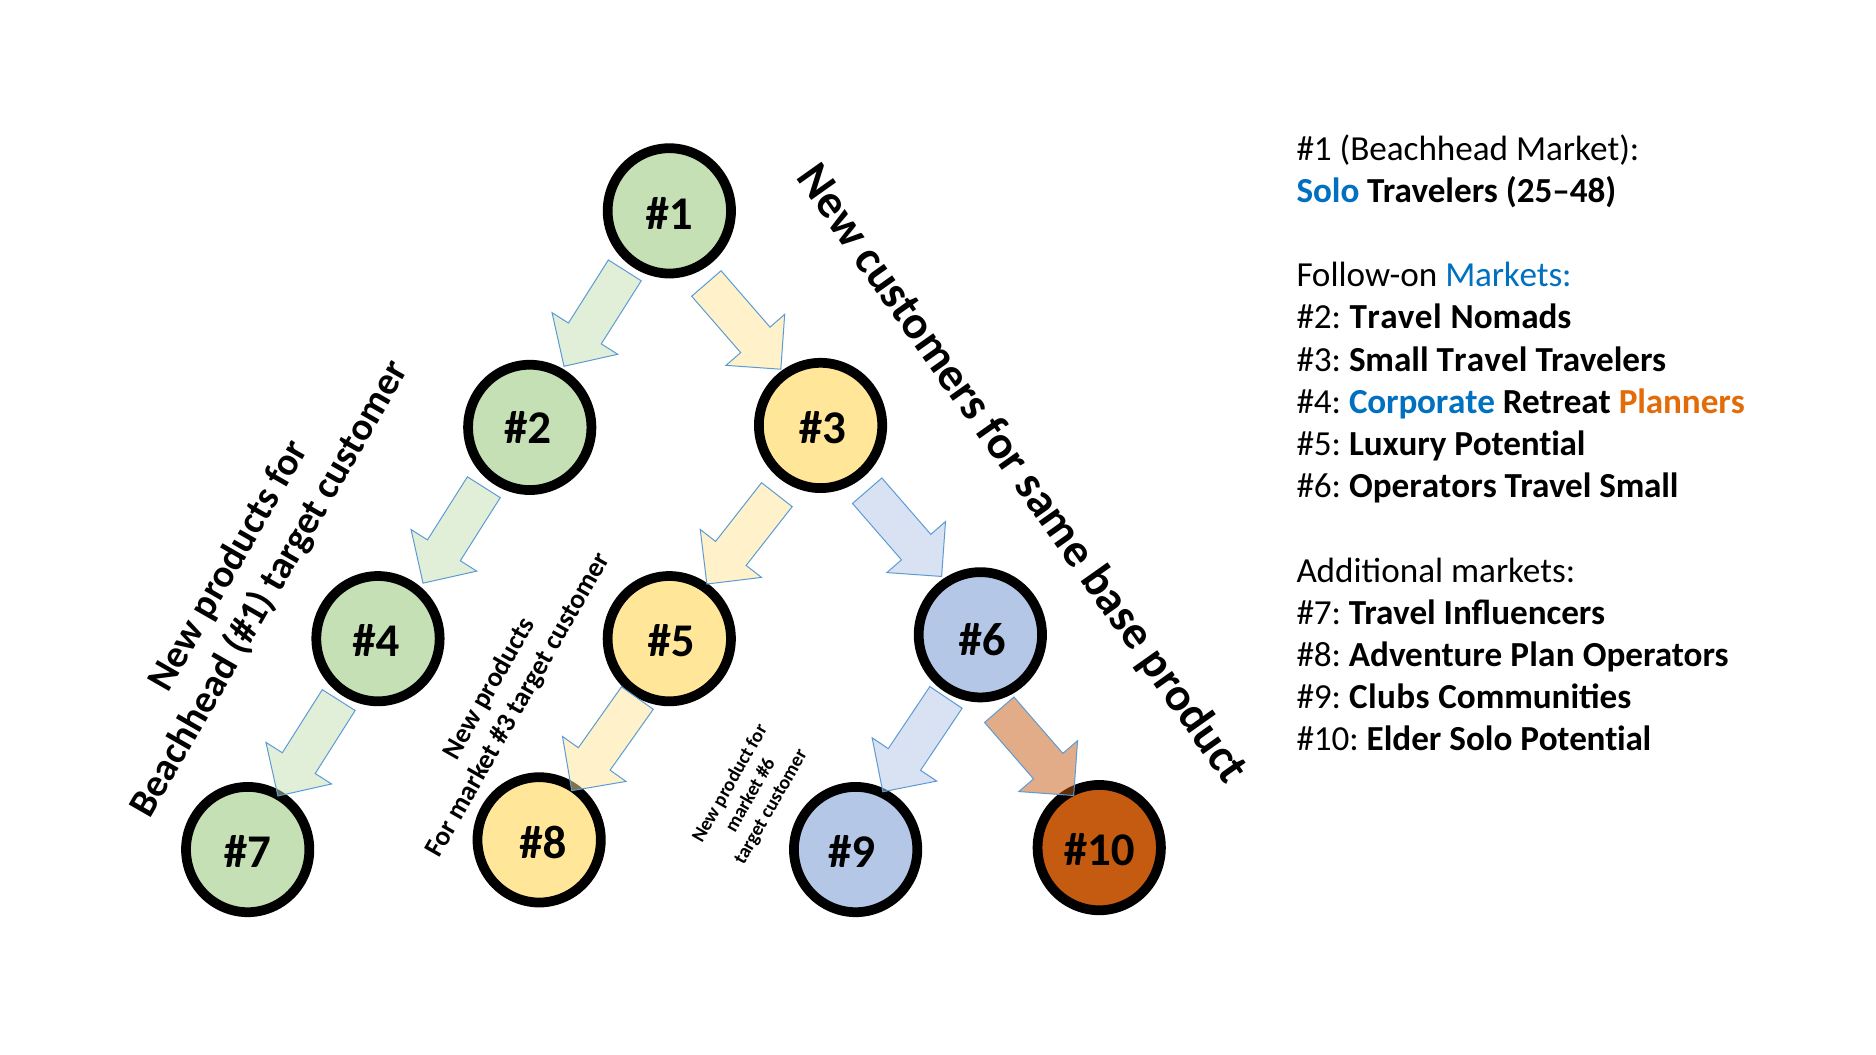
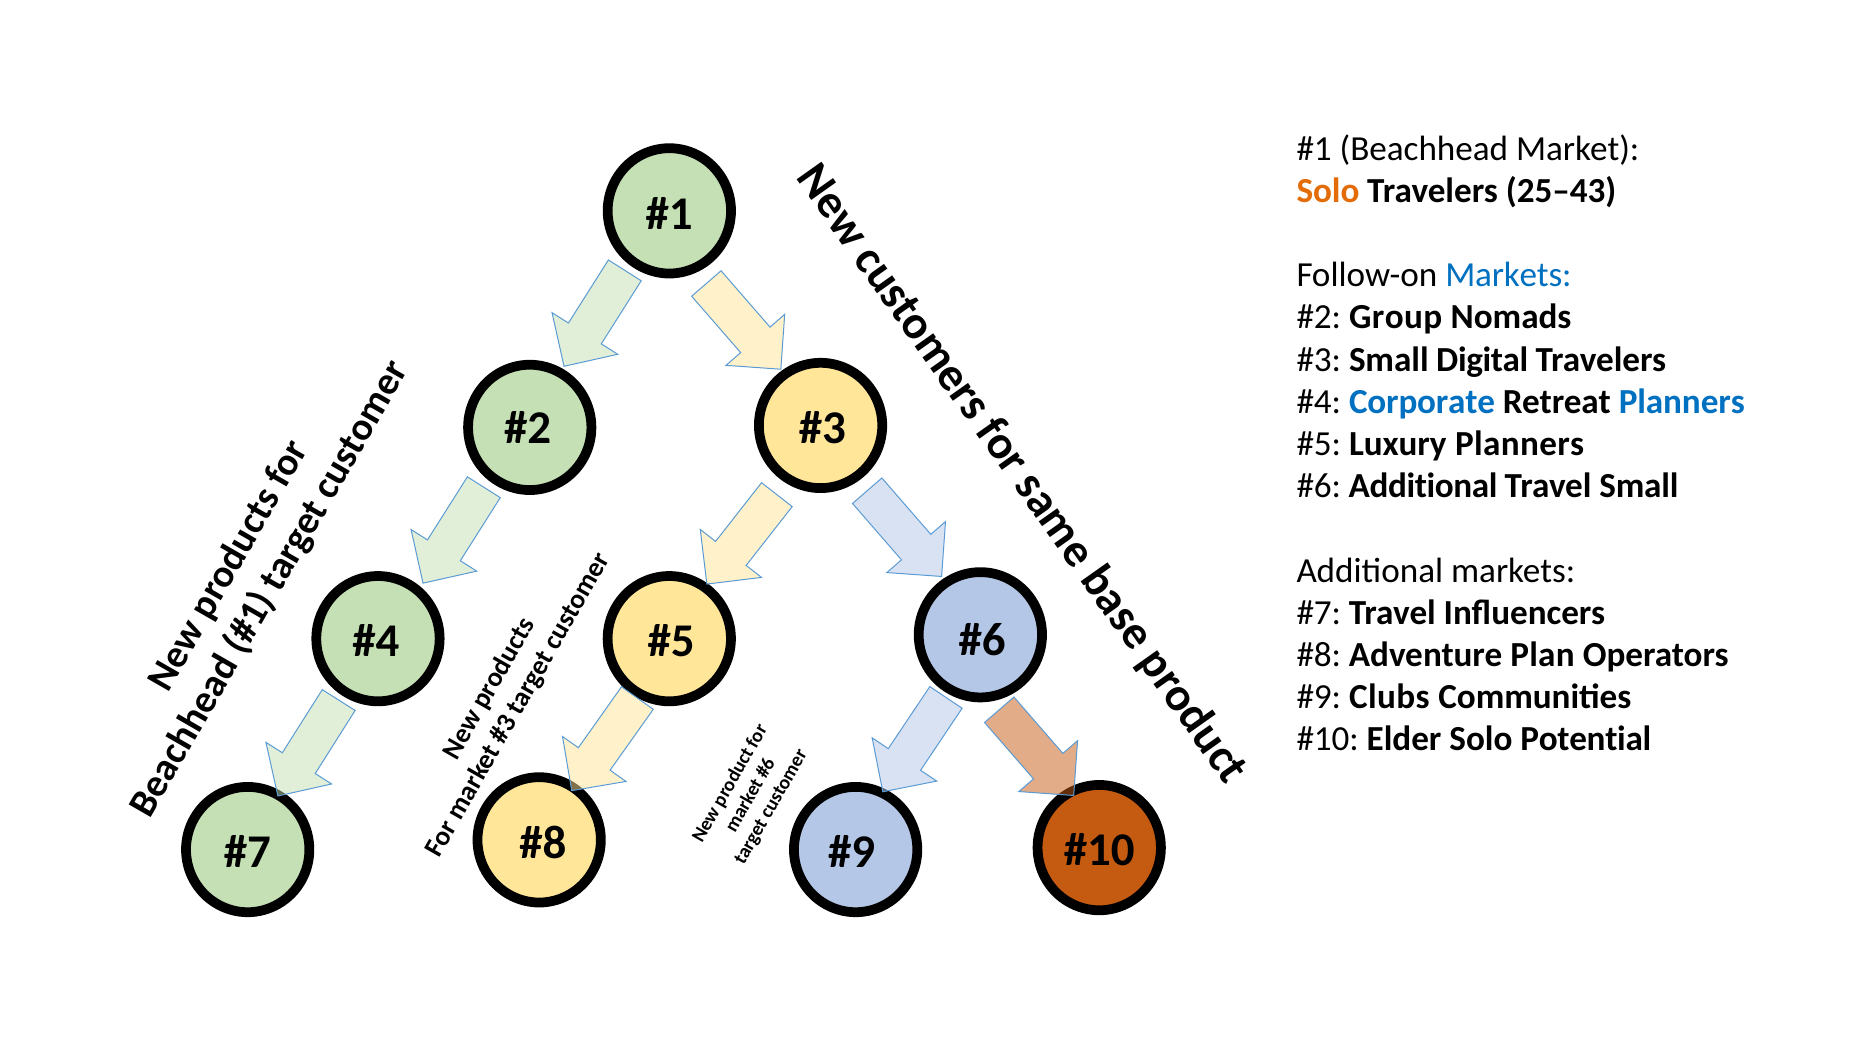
Solo at (1328, 191) colour: blue -> orange
25–48: 25–48 -> 25–43
Travel at (1396, 317): Travel -> Group
Small Travel: Travel -> Digital
Planners at (1682, 402) colour: orange -> blue
Luxury Potential: Potential -> Planners
Operators at (1423, 486): Operators -> Additional
